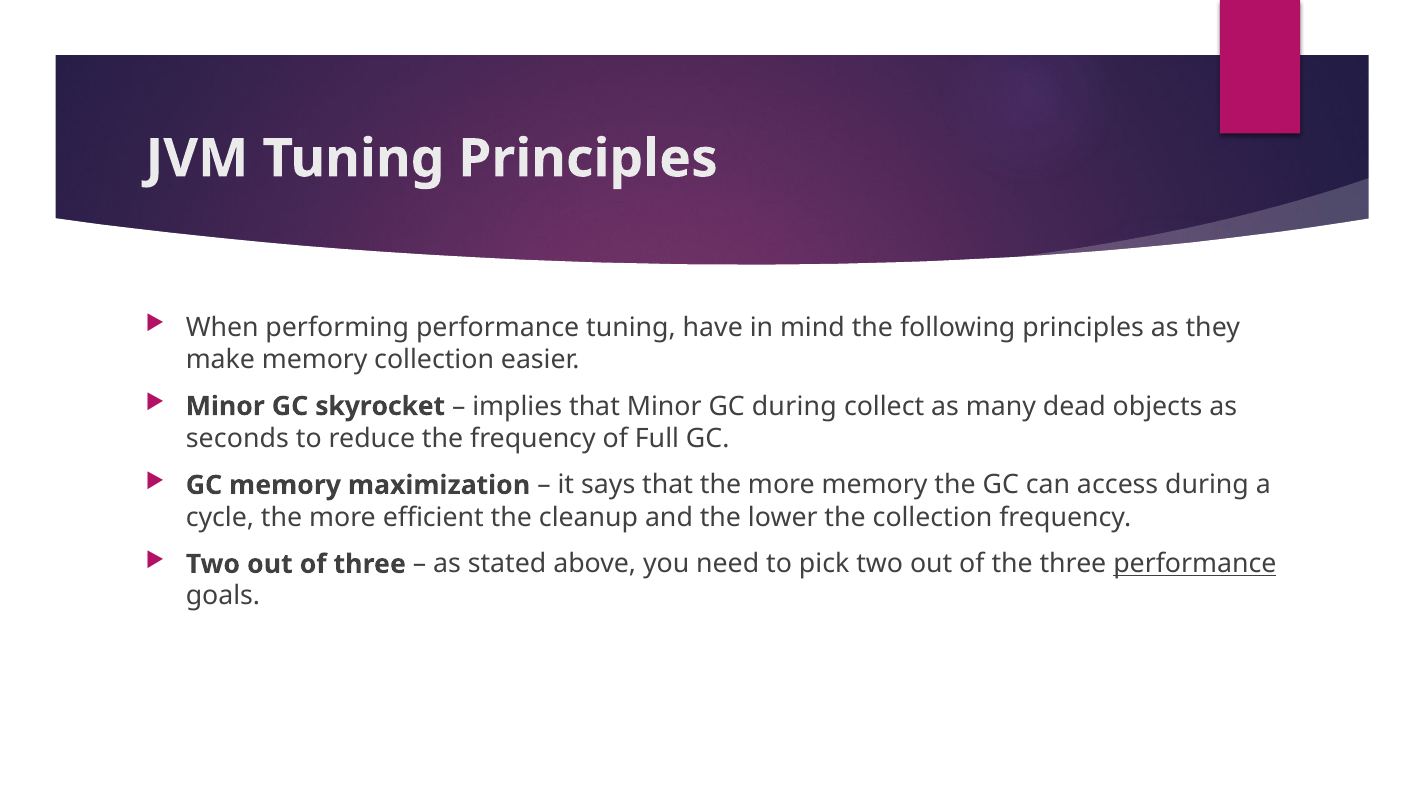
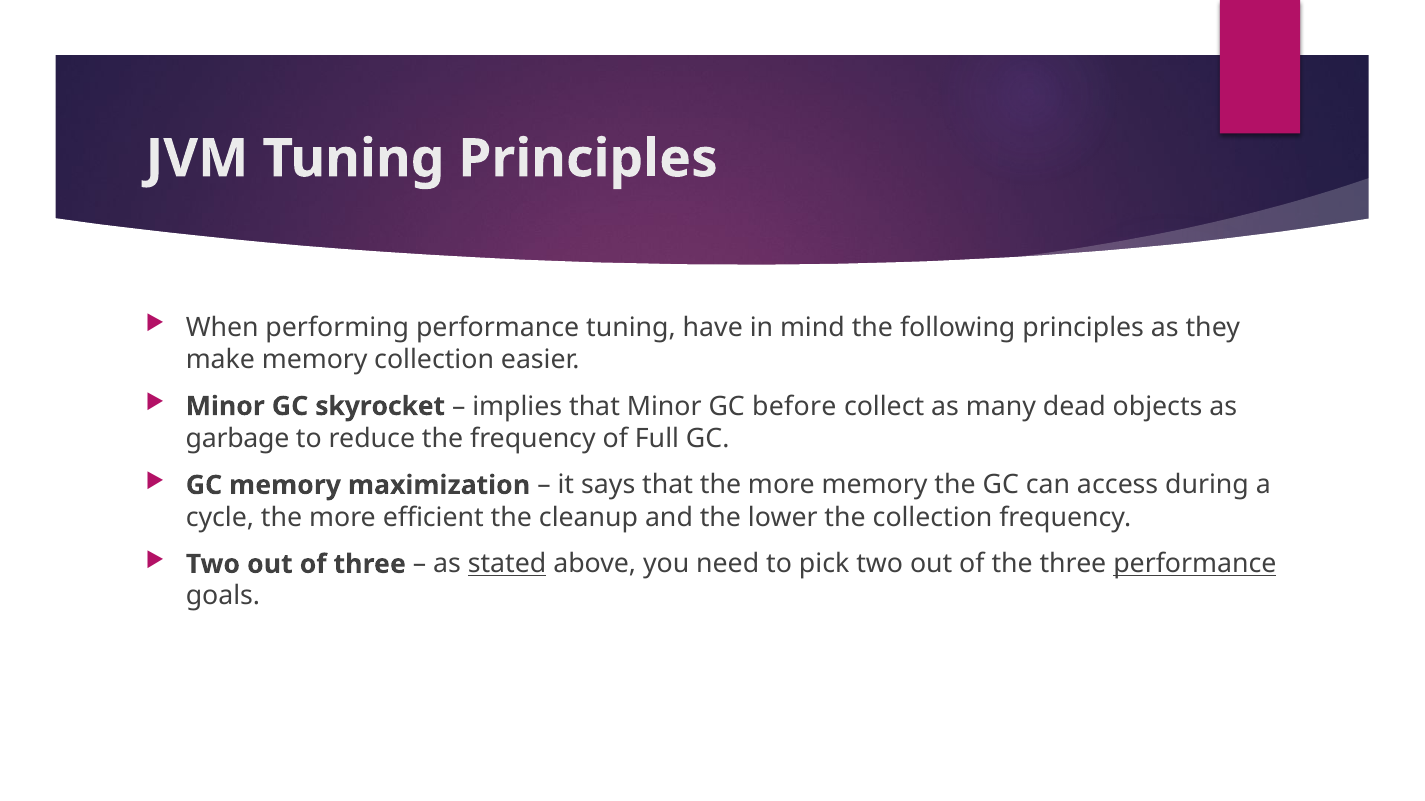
GC during: during -> before
seconds: seconds -> garbage
stated underline: none -> present
